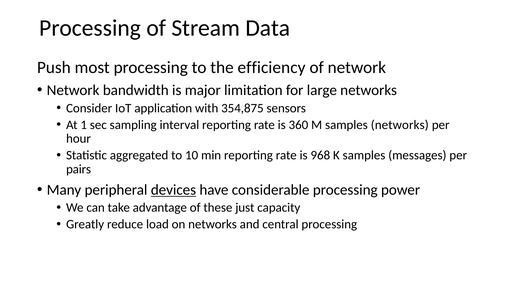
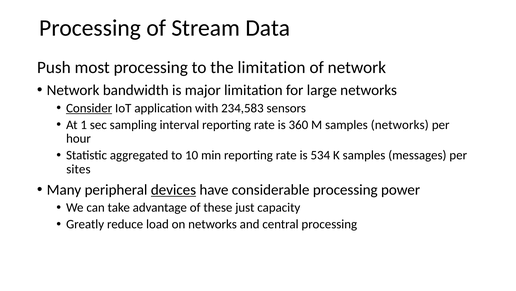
the efficiency: efficiency -> limitation
Consider underline: none -> present
354,875: 354,875 -> 234,583
968: 968 -> 534
pairs: pairs -> sites
